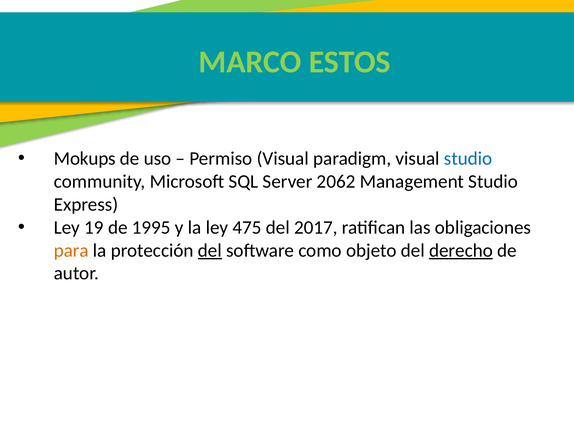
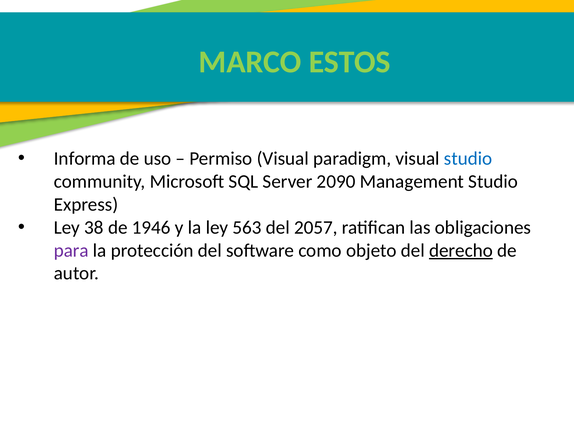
Mokups: Mokups -> Informa
2062: 2062 -> 2090
19: 19 -> 38
1995: 1995 -> 1946
475: 475 -> 563
2017: 2017 -> 2057
para colour: orange -> purple
del at (210, 251) underline: present -> none
